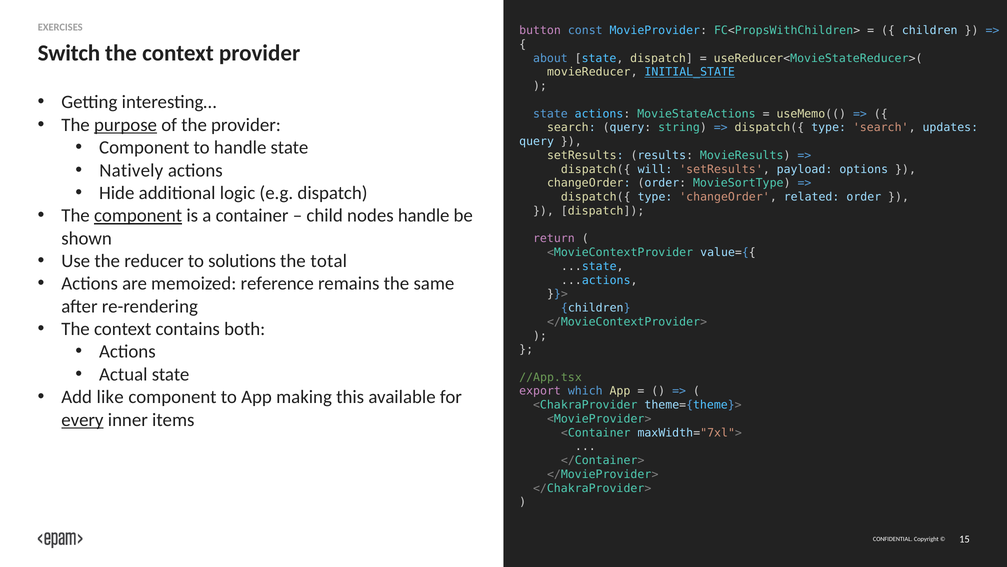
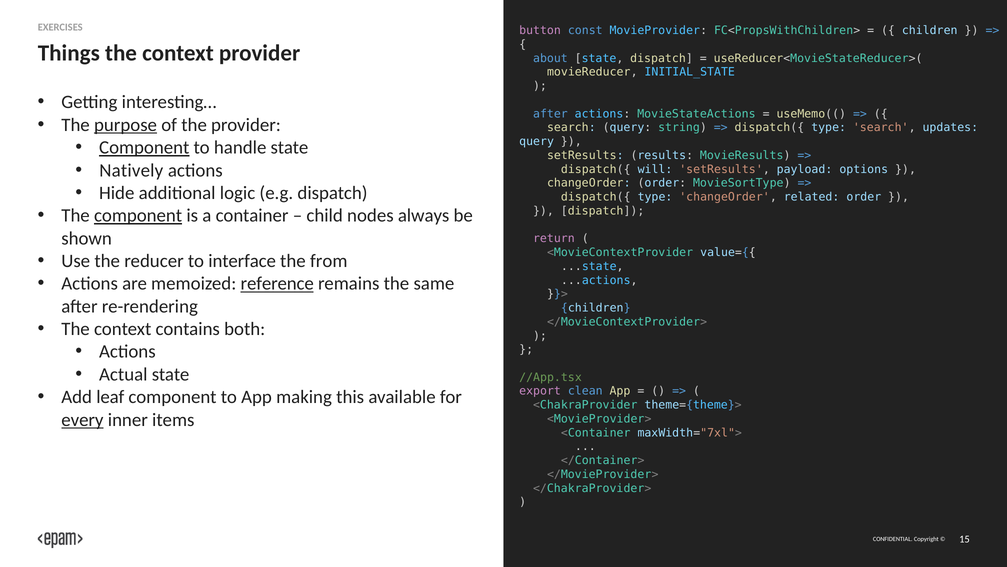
Switch: Switch -> Things
INITIAL_STATE underline: present -> none
state at (550, 114): state -> after
Component at (144, 147) underline: none -> present
nodes handle: handle -> always
solutions: solutions -> interface
total: total -> from
reference underline: none -> present
which: which -> clean
like: like -> leaf
